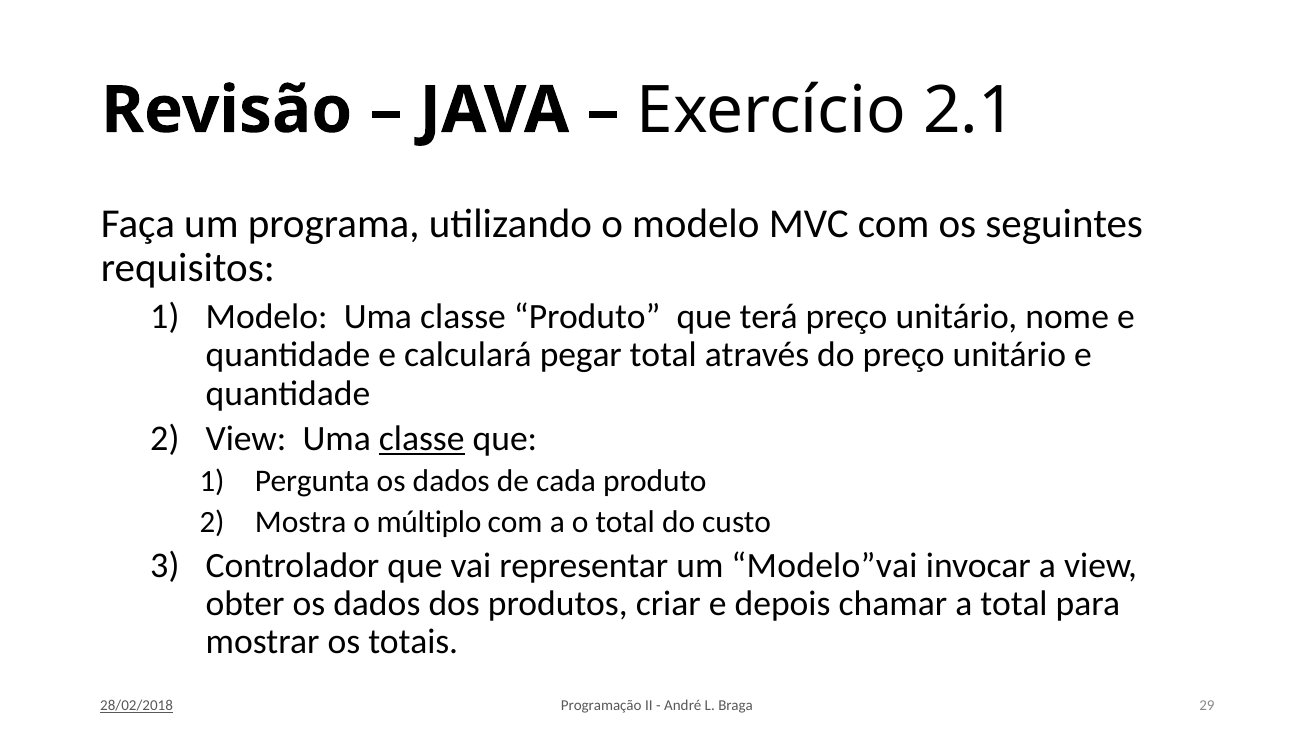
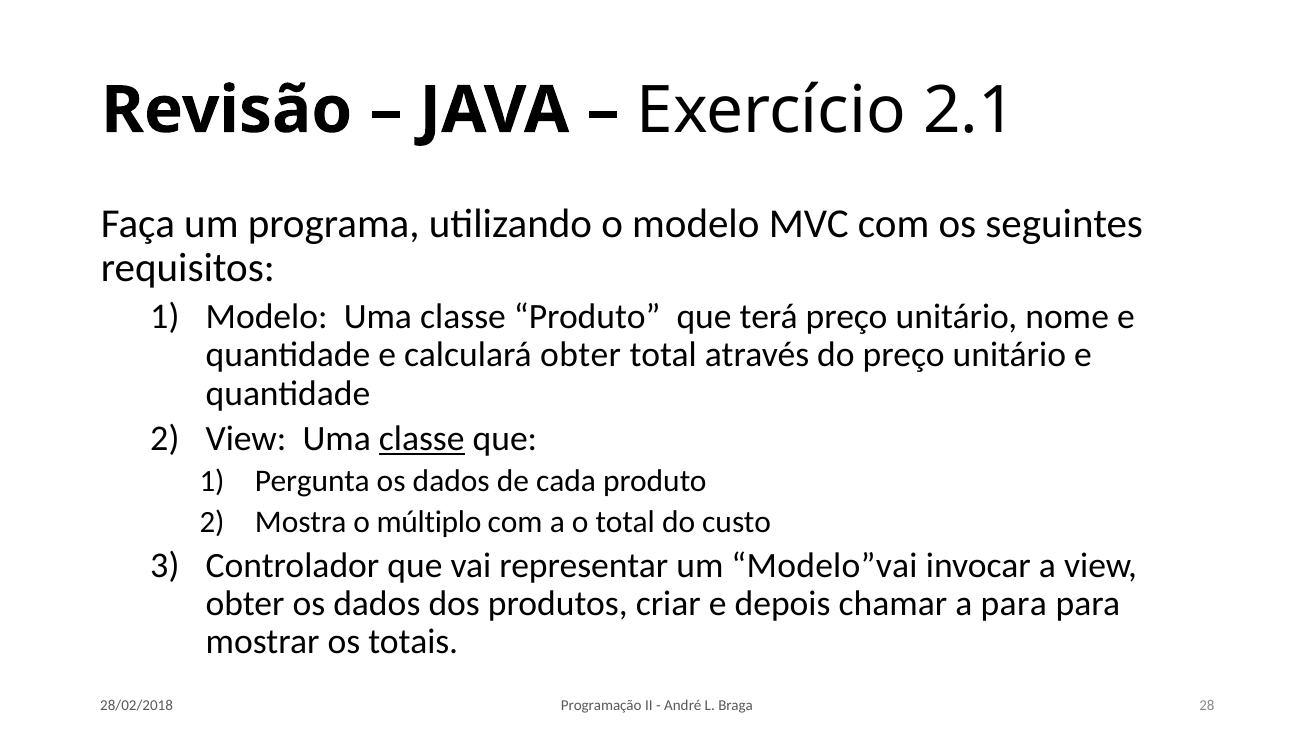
calculará pegar: pegar -> obter
a total: total -> para
29: 29 -> 28
28/02/2018 underline: present -> none
